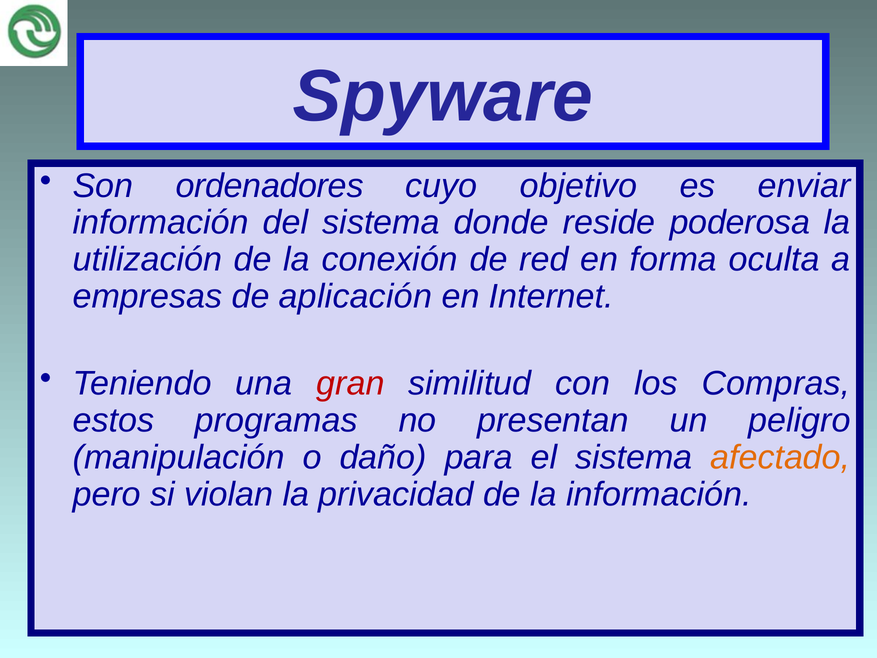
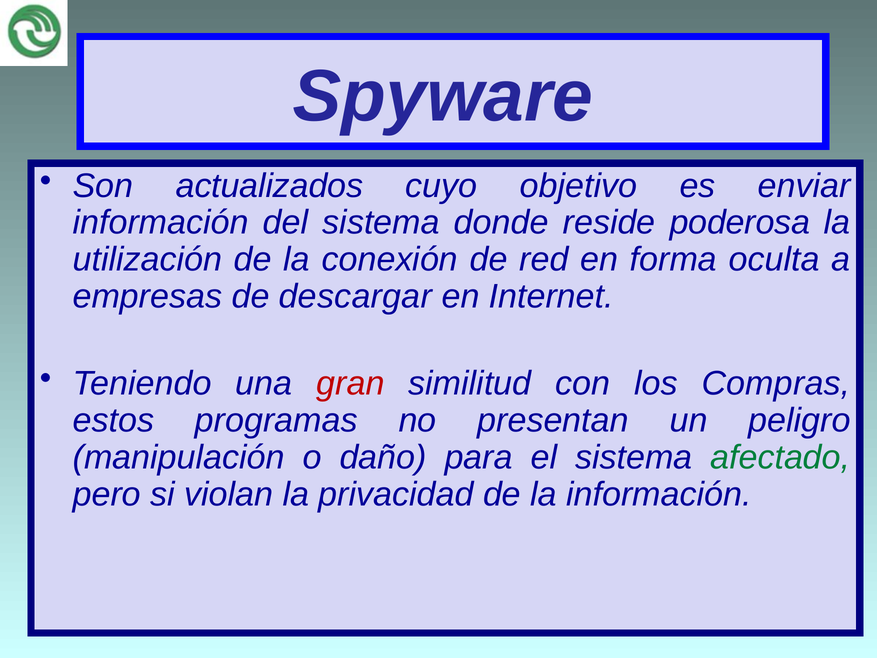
ordenadores: ordenadores -> actualizados
aplicación: aplicación -> descargar
afectado colour: orange -> green
